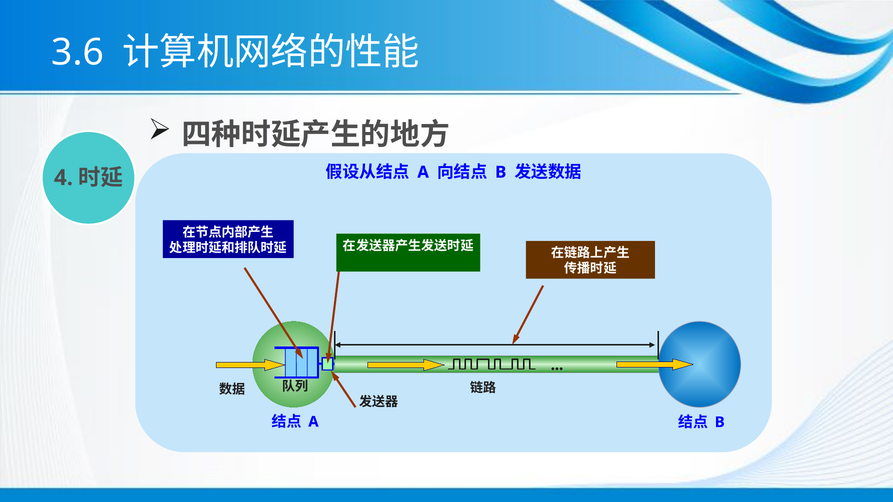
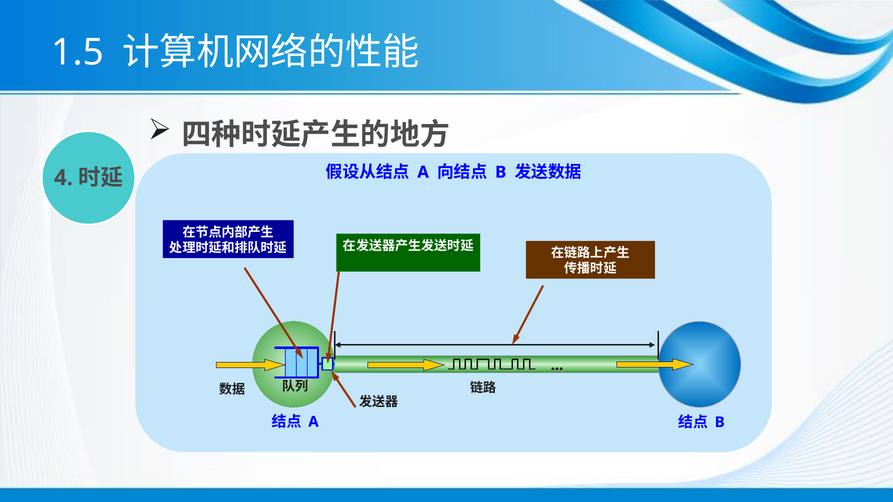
3.6: 3.6 -> 1.5
